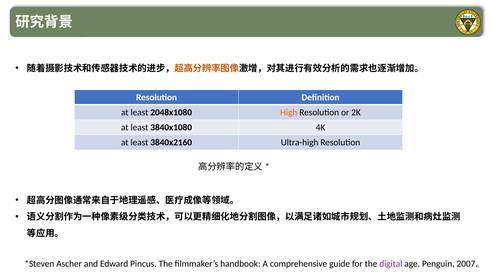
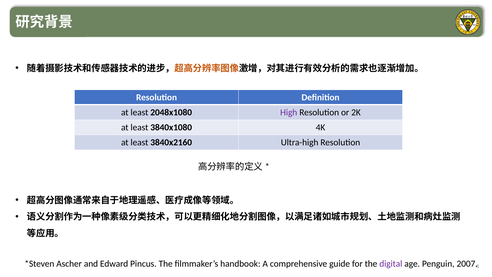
High colour: orange -> purple
